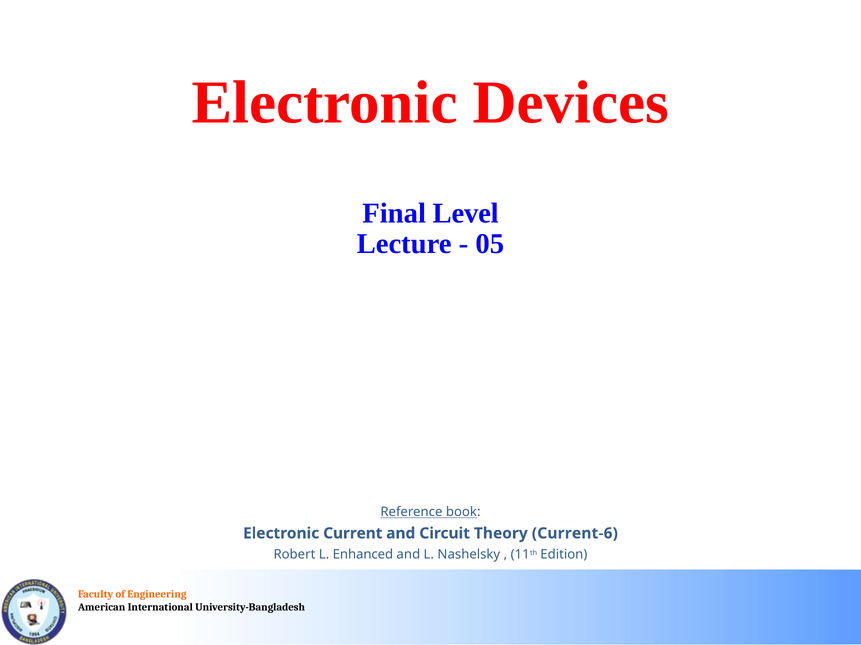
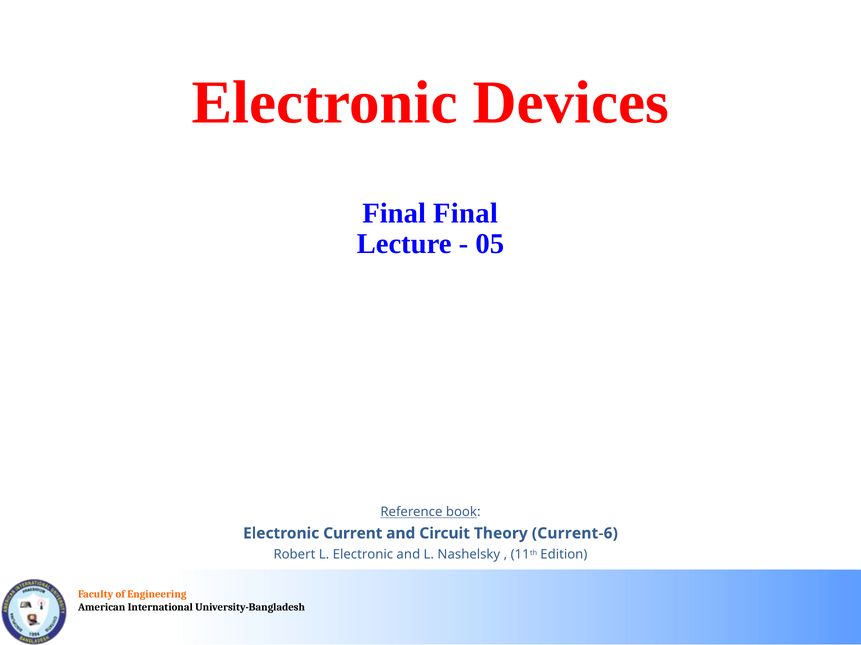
Final Level: Level -> Final
L Enhanced: Enhanced -> Electronic
